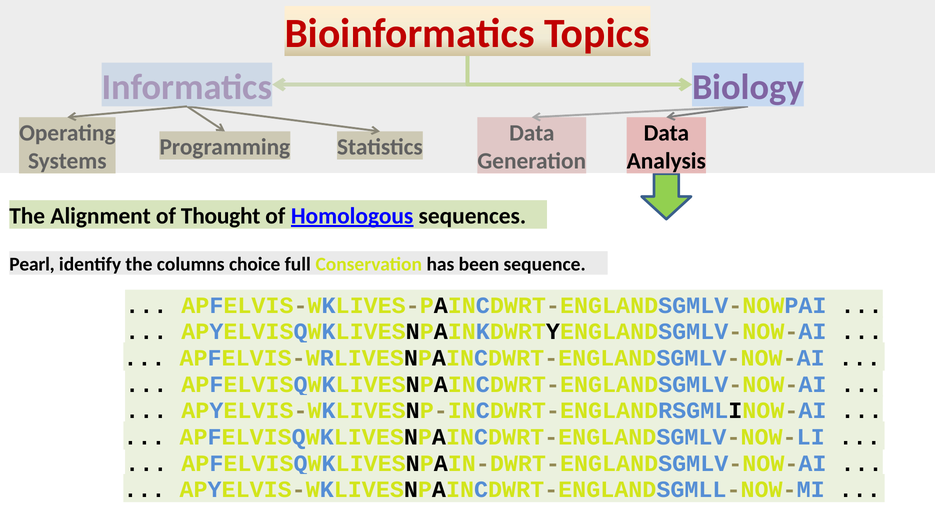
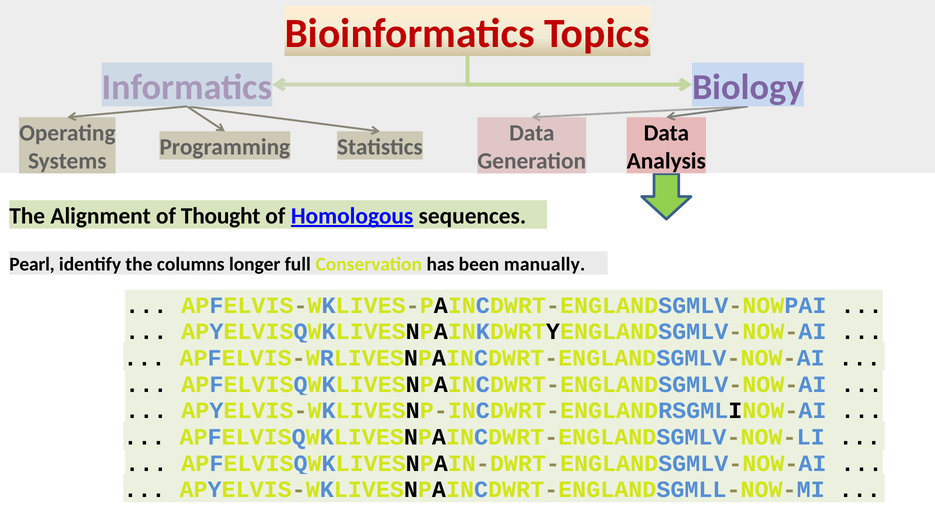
choice: choice -> longer
sequence: sequence -> manually
